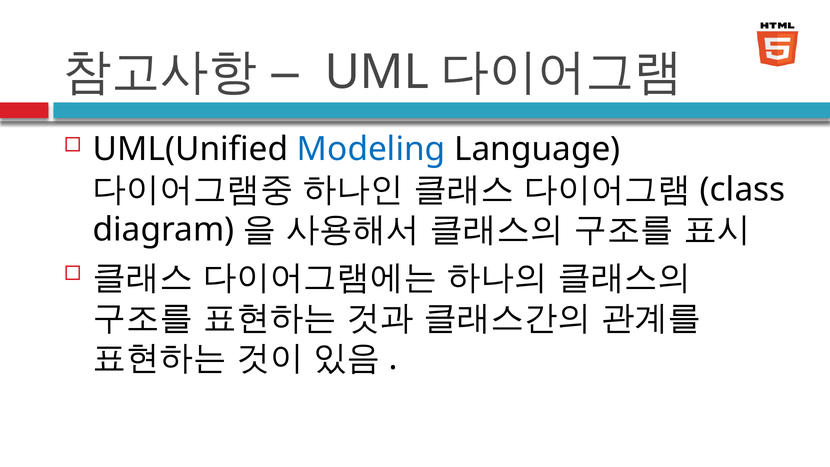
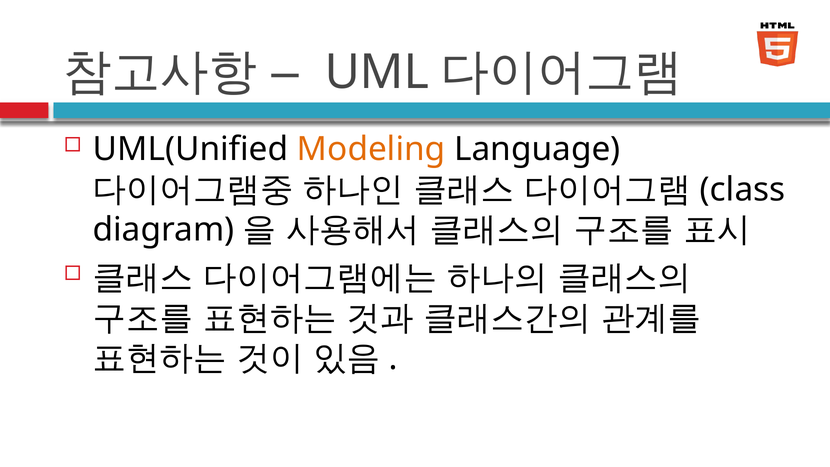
Modeling colour: blue -> orange
